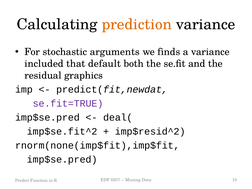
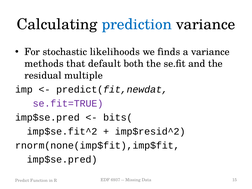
prediction colour: orange -> blue
arguments: arguments -> likelihoods
included: included -> methods
graphics: graphics -> multiple
deal(: deal( -> bits(
